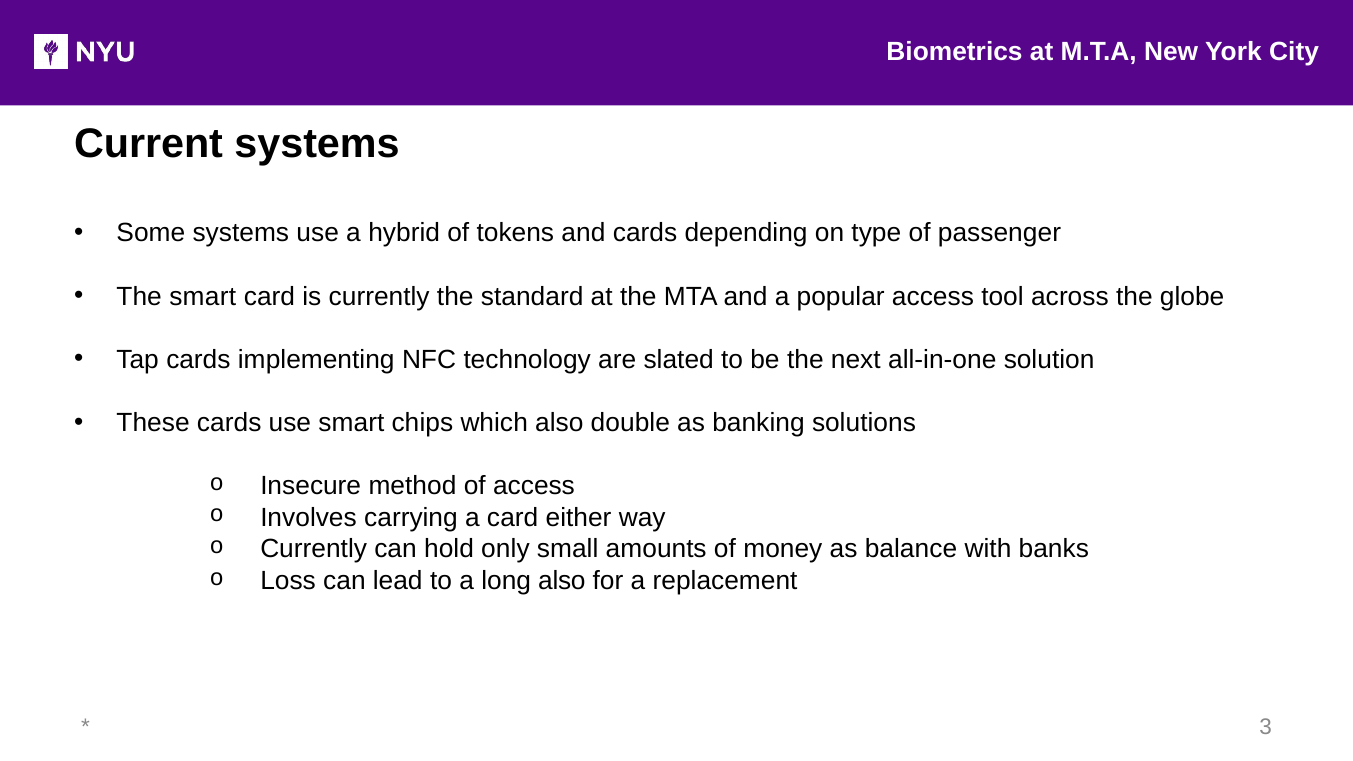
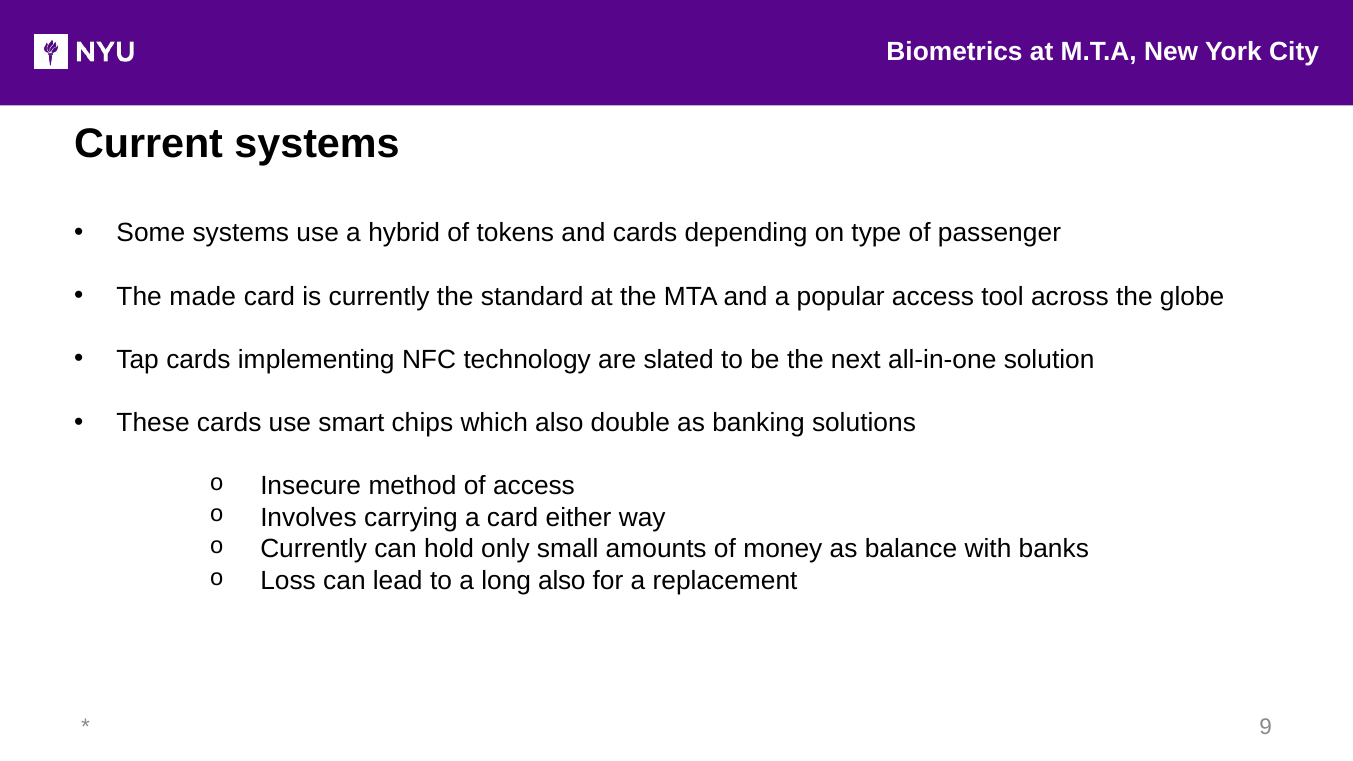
The smart: smart -> made
3: 3 -> 9
